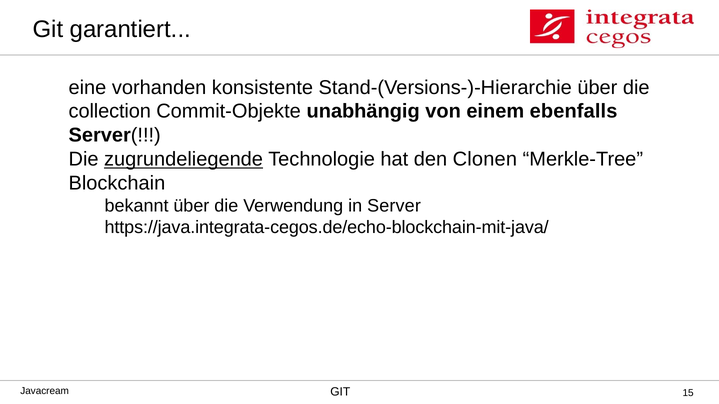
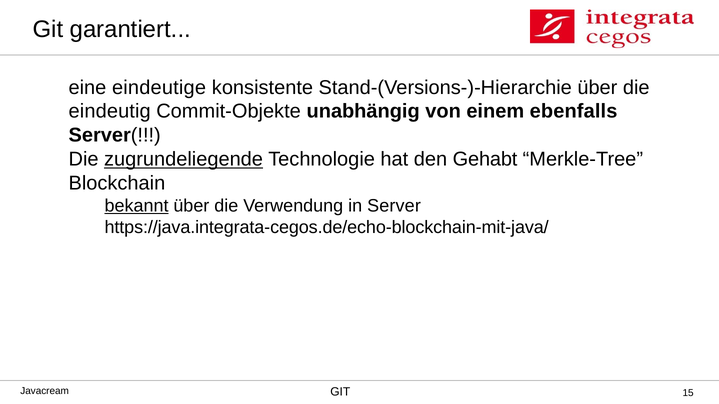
vorhanden: vorhanden -> eindeutige
collection: collection -> eindeutig
Clonen: Clonen -> Gehabt
bekannt underline: none -> present
